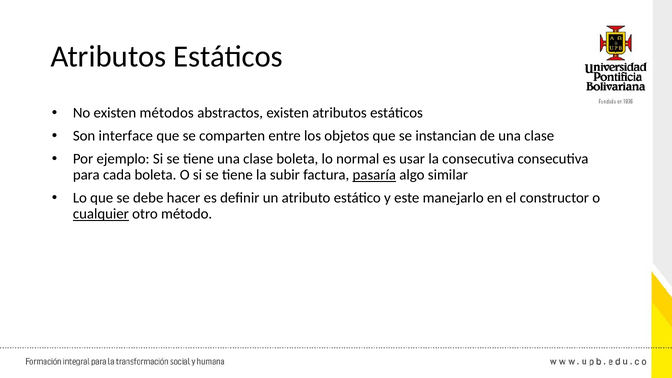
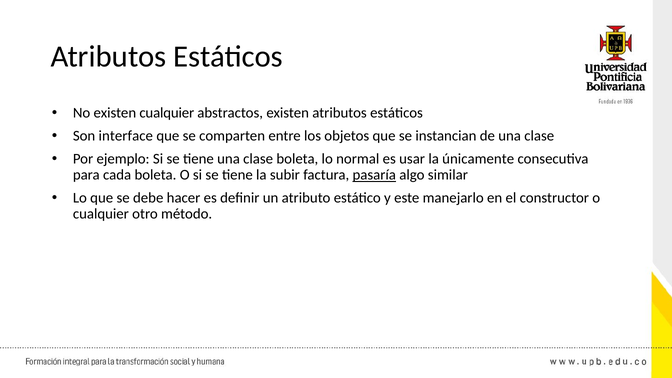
existen métodos: métodos -> cualquier
la consecutiva: consecutiva -> únicamente
cualquier at (101, 214) underline: present -> none
